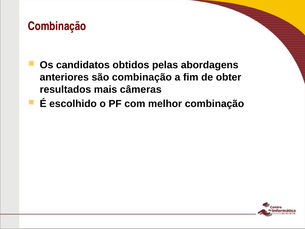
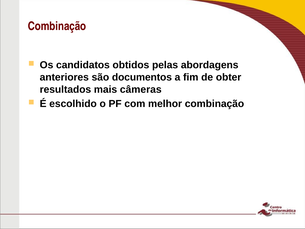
são combinação: combinação -> documentos
